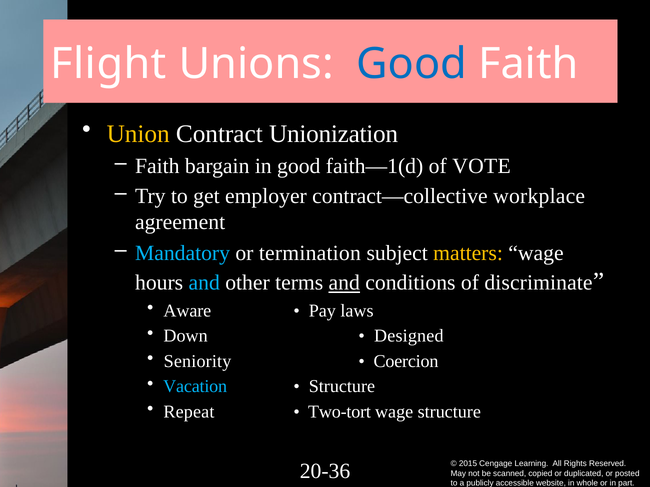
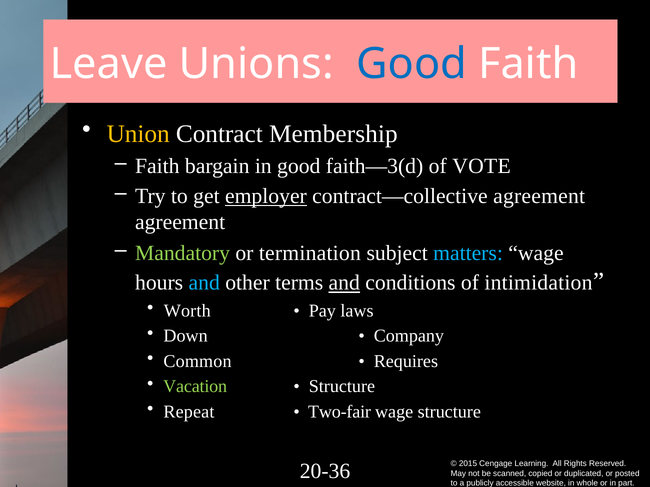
Flight: Flight -> Leave
Unionization: Unionization -> Membership
faith—1(d: faith—1(d -> faith—3(d
employer underline: none -> present
contract—collective workplace: workplace -> agreement
Mandatory colour: light blue -> light green
matters colour: yellow -> light blue
discriminate: discriminate -> intimidation
Aware: Aware -> Worth
Designed: Designed -> Company
Seniority: Seniority -> Common
Coercion: Coercion -> Requires
Vacation colour: light blue -> light green
Two-tort: Two-tort -> Two-fair
